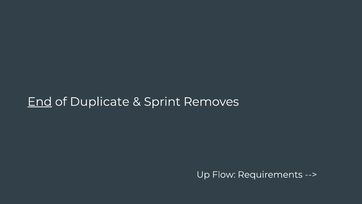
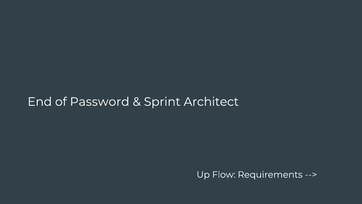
End underline: present -> none
Duplicate: Duplicate -> Password
Removes: Removes -> Architect
